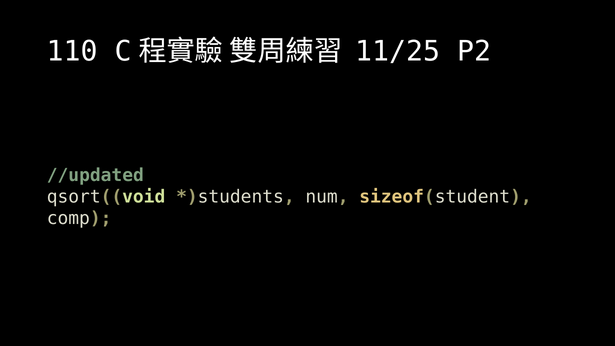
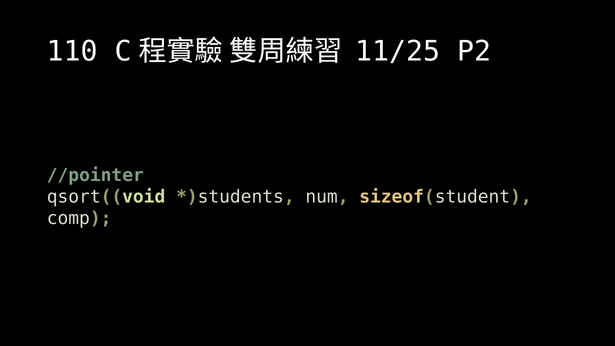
//updated: //updated -> //pointer
